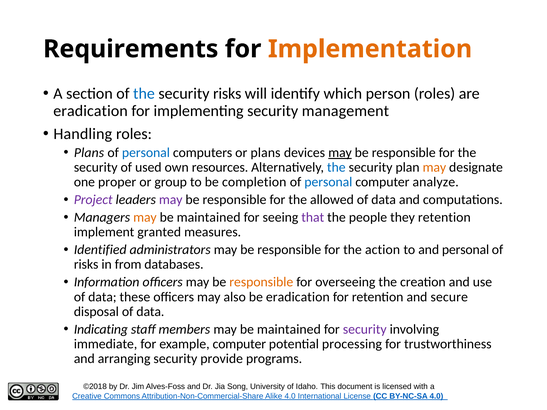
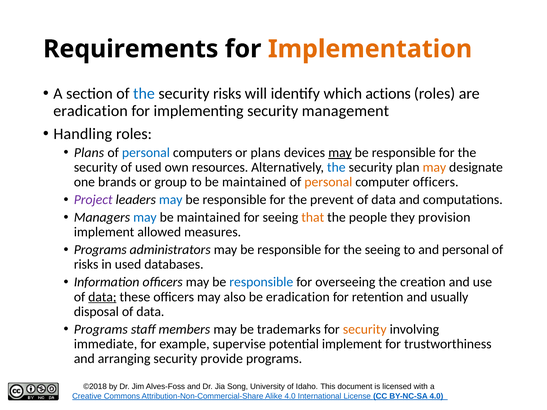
person: person -> actions
proper: proper -> brands
to be completion: completion -> maintained
personal at (328, 182) colour: blue -> orange
computer analyze: analyze -> officers
may at (171, 200) colour: purple -> blue
allowed: allowed -> prevent
may at (145, 217) colour: orange -> blue
that colour: purple -> orange
they retention: retention -> provision
granted: granted -> allowed
Identified at (100, 250): Identified -> Programs
the action: action -> seeing
in from: from -> used
responsible at (261, 282) colour: orange -> blue
data at (102, 297) underline: none -> present
secure: secure -> usually
Indicating at (101, 329): Indicating -> Programs
members may be maintained: maintained -> trademarks
security at (365, 329) colour: purple -> orange
example computer: computer -> supervise
potential processing: processing -> implement
